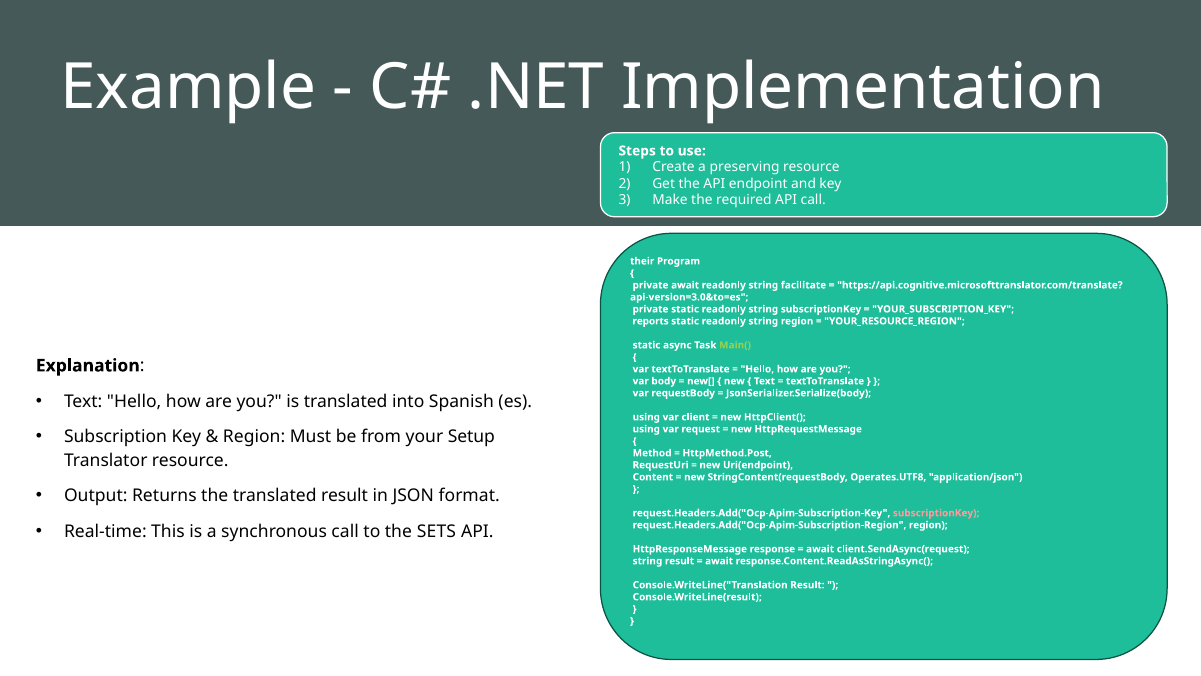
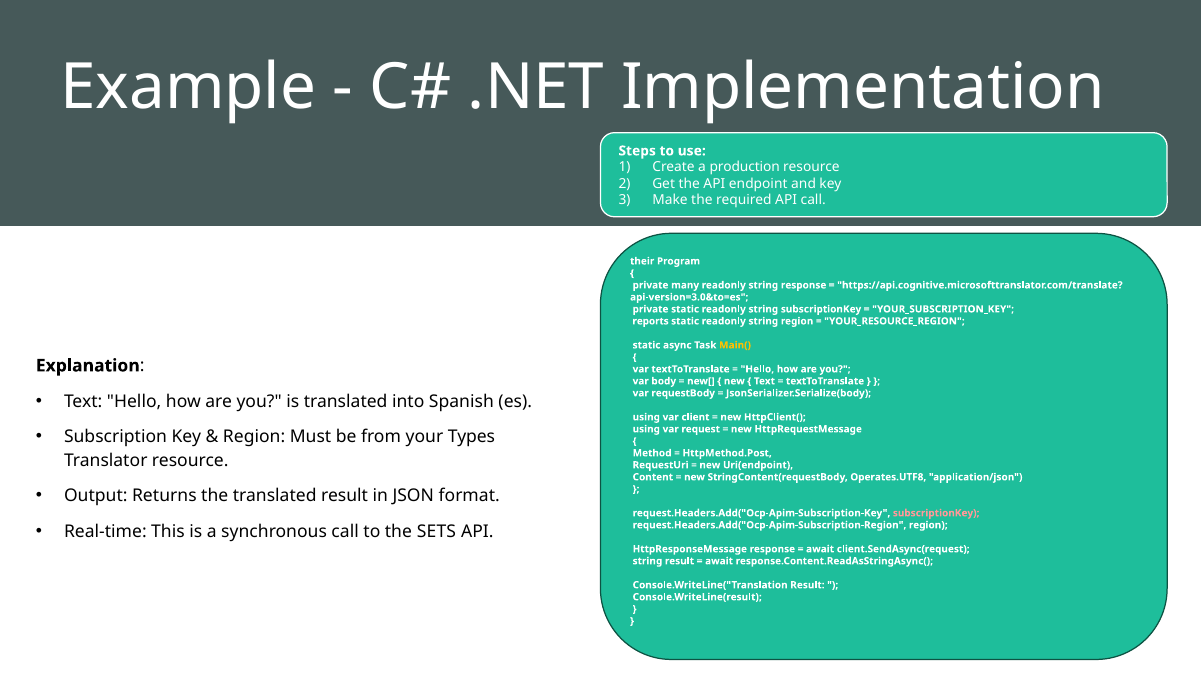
preserving: preserving -> production
private await: await -> many
string facilitate: facilitate -> response
Main( colour: light green -> yellow
Setup: Setup -> Types
